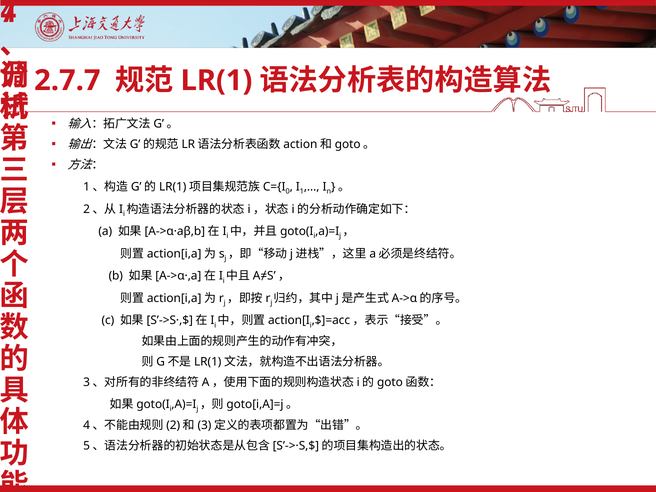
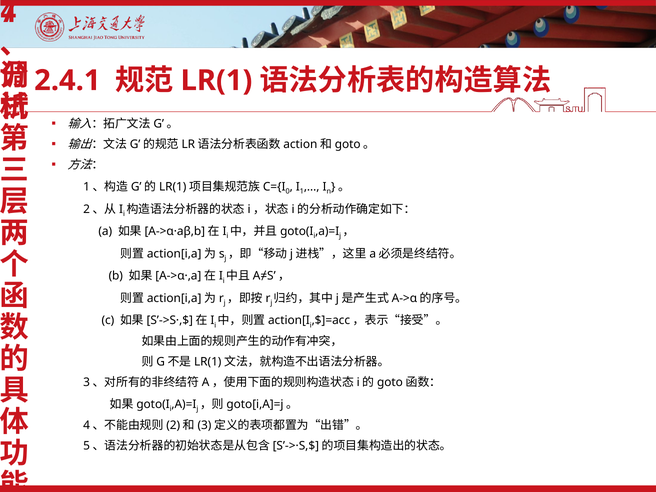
2.7.7: 2.7.7 -> 2.4.1
